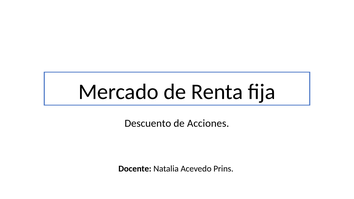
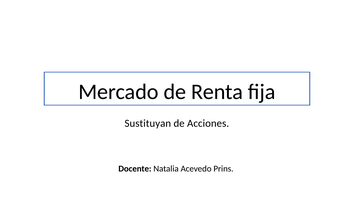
Descuento: Descuento -> Sustituyan
